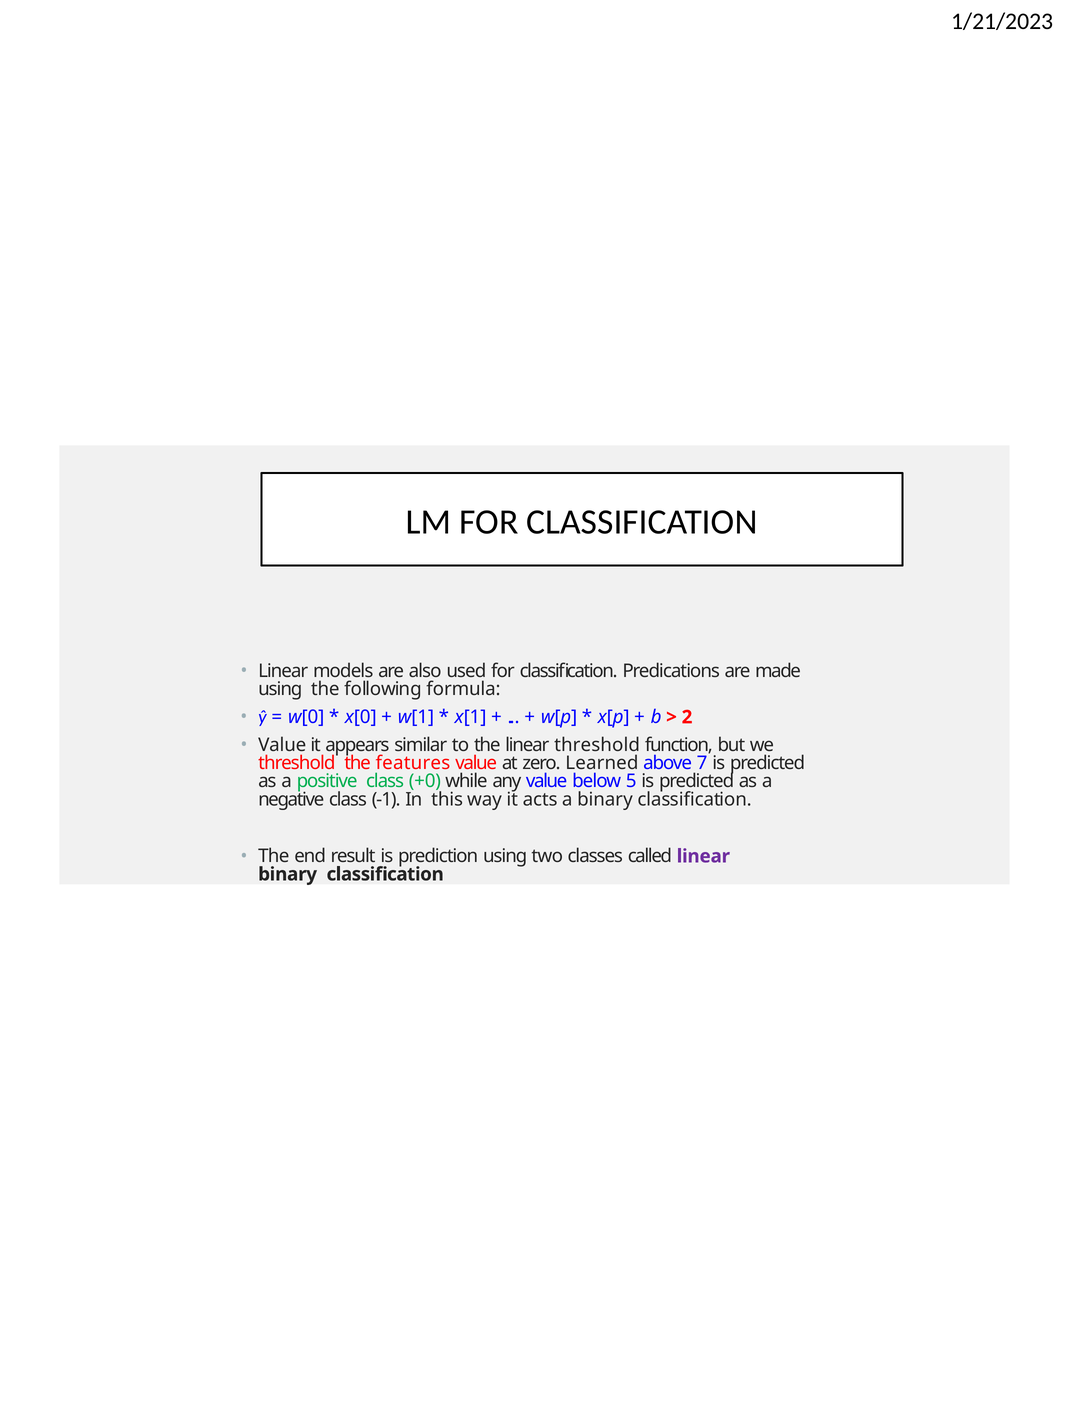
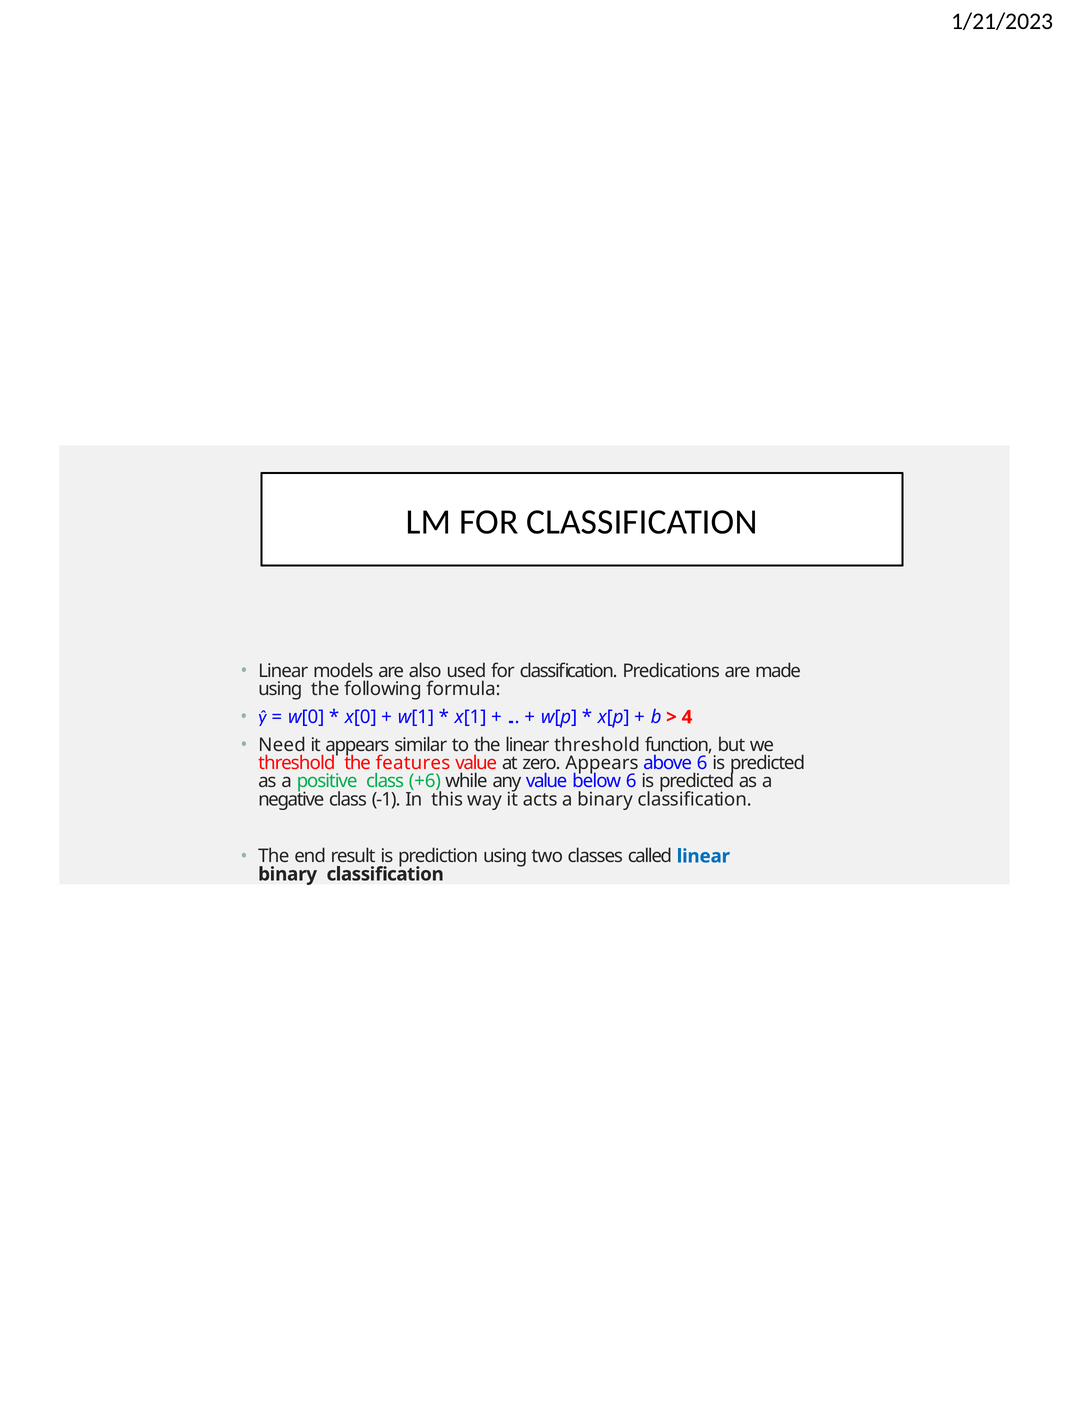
2: 2 -> 4
Value at (282, 745): Value -> Need
zero Learned: Learned -> Appears
above 7: 7 -> 6
+0: +0 -> +6
below 5: 5 -> 6
linear at (703, 856) colour: purple -> blue
